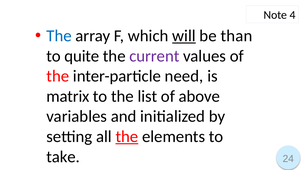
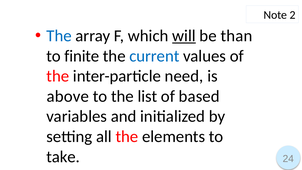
4: 4 -> 2
quite: quite -> finite
current colour: purple -> blue
matrix: matrix -> above
above: above -> based
the at (127, 136) underline: present -> none
